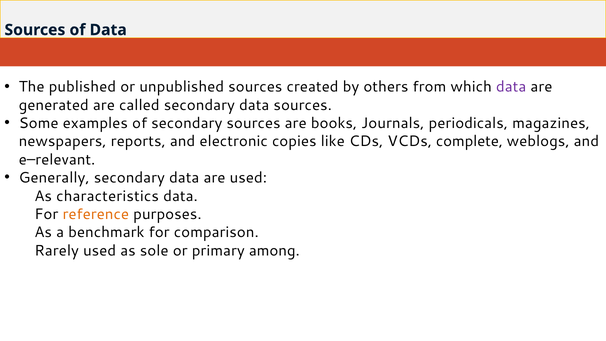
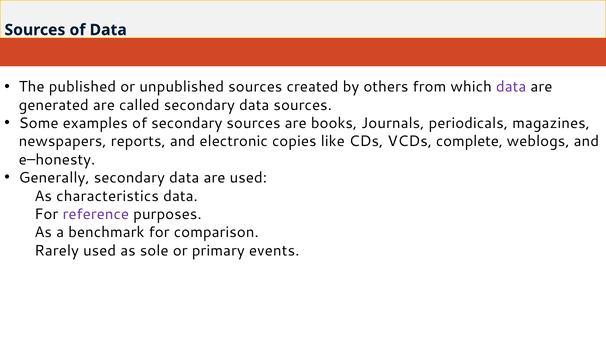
e–relevant: e–relevant -> e–honesty
reference colour: orange -> purple
among: among -> events
